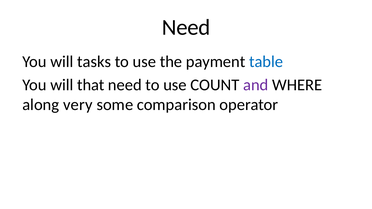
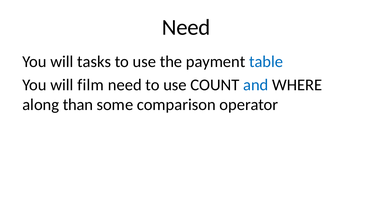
that: that -> film
and colour: purple -> blue
very: very -> than
